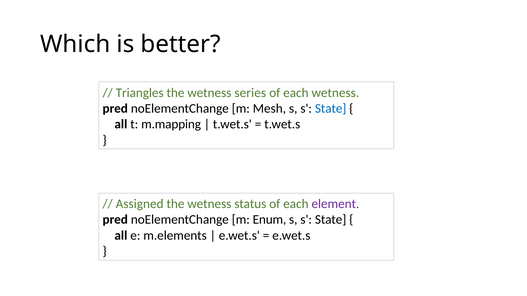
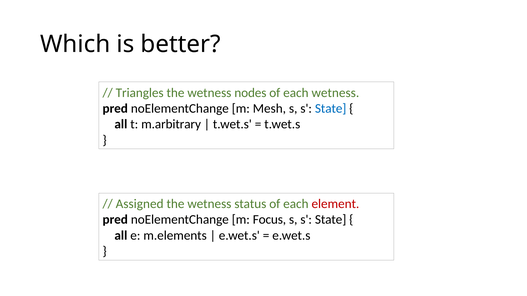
series: series -> nodes
m.mapping: m.mapping -> m.arbitrary
element colour: purple -> red
Enum: Enum -> Focus
